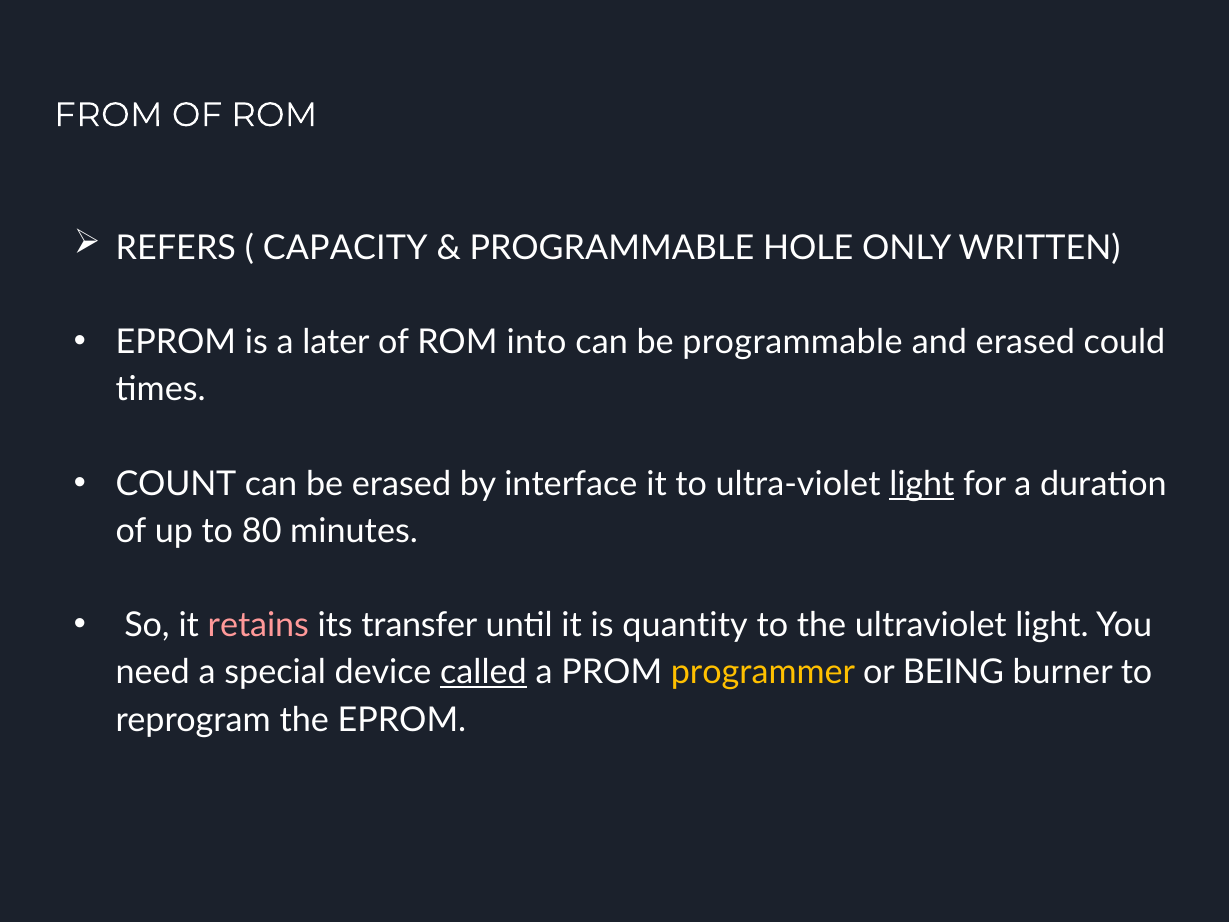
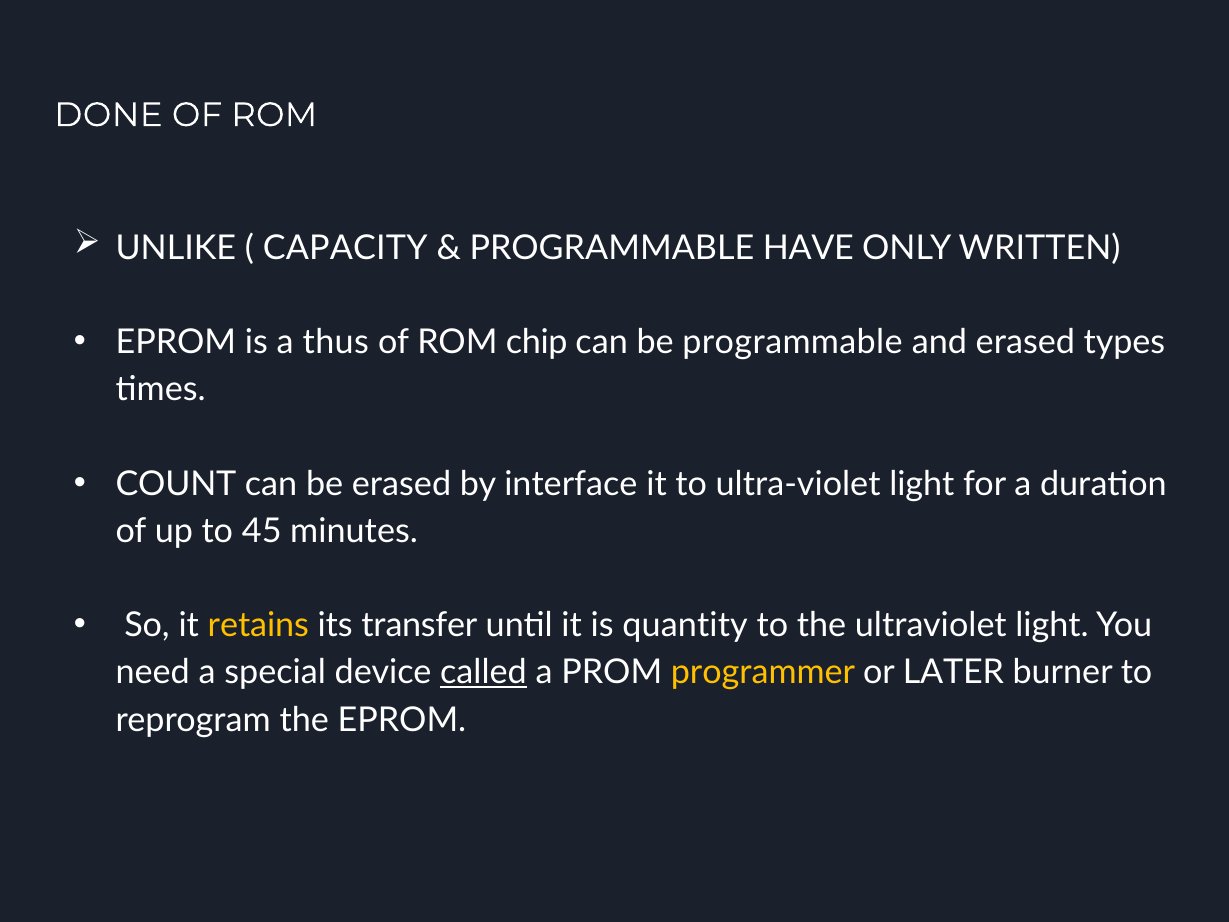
FROM: FROM -> DONE
REFERS: REFERS -> UNLIKE
HOLE: HOLE -> HAVE
later: later -> thus
into: into -> chip
could: could -> types
light at (922, 484) underline: present -> none
80: 80 -> 45
retains colour: pink -> yellow
BEING: BEING -> LATER
